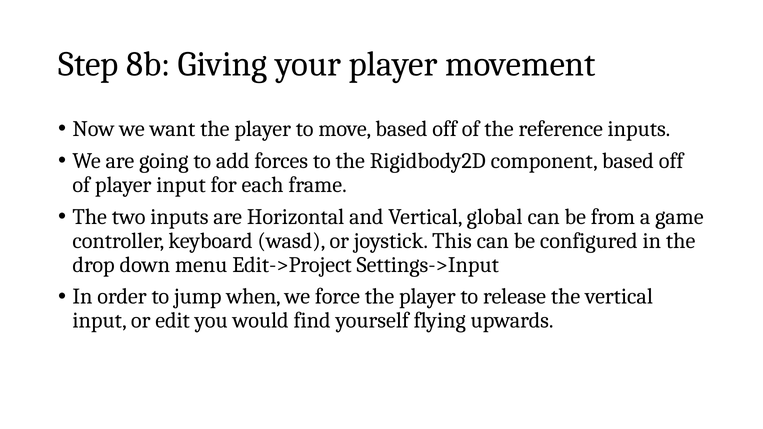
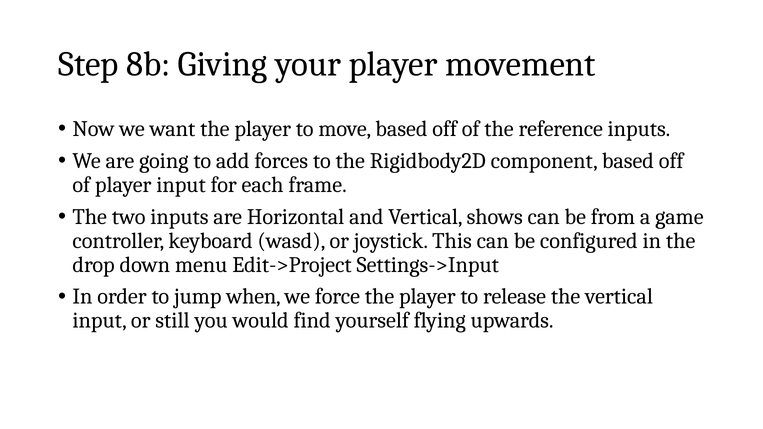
global: global -> shows
edit: edit -> still
